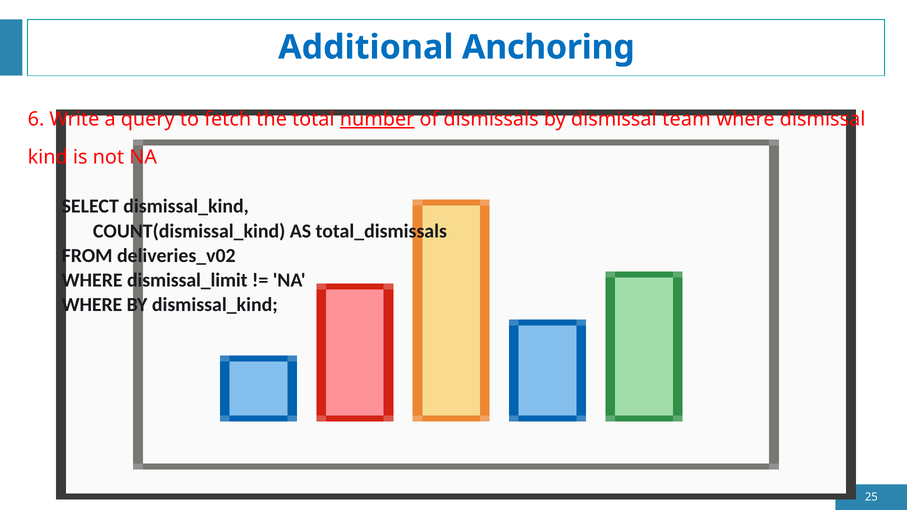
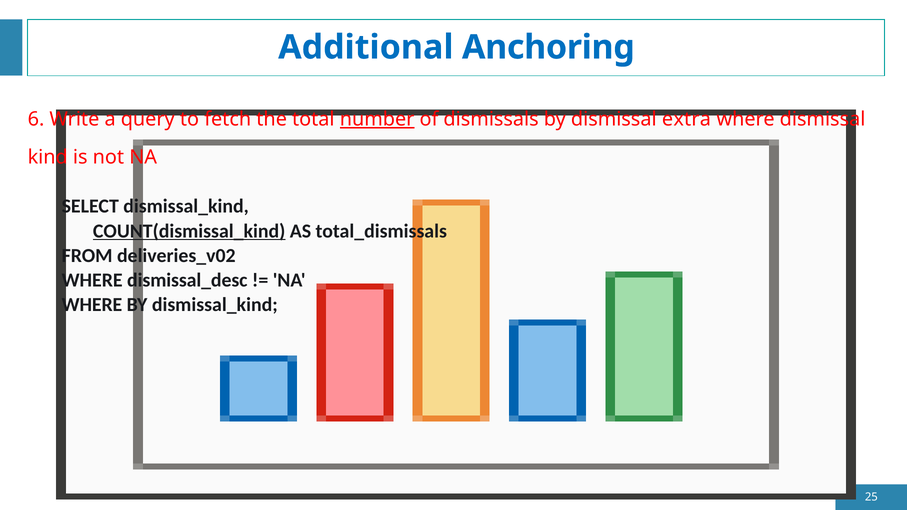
team: team -> extra
COUNT(dismissal_kind underline: none -> present
dismissal_limit: dismissal_limit -> dismissal_desc
